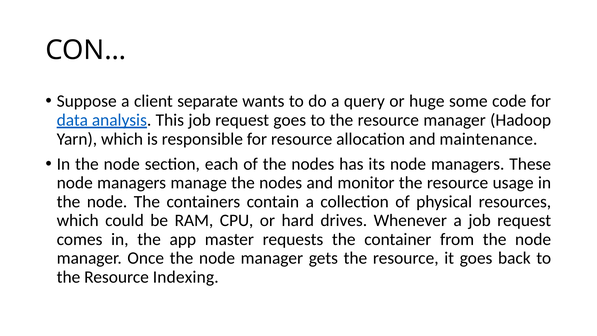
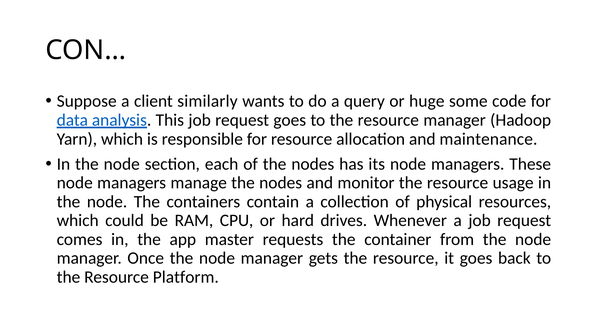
separate: separate -> similarly
Indexing: Indexing -> Platform
